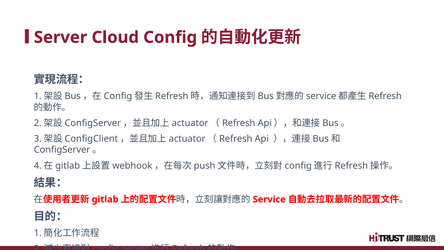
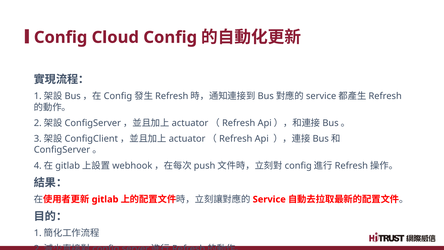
Server at (61, 37): Server -> Config
